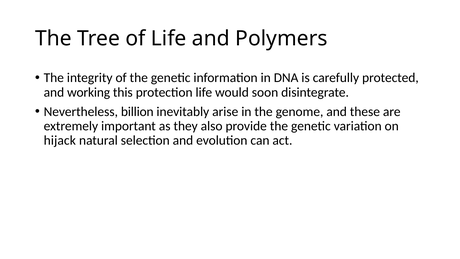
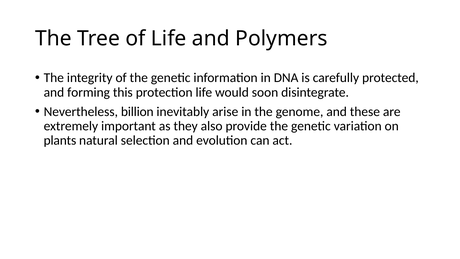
working: working -> forming
hijack: hijack -> plants
